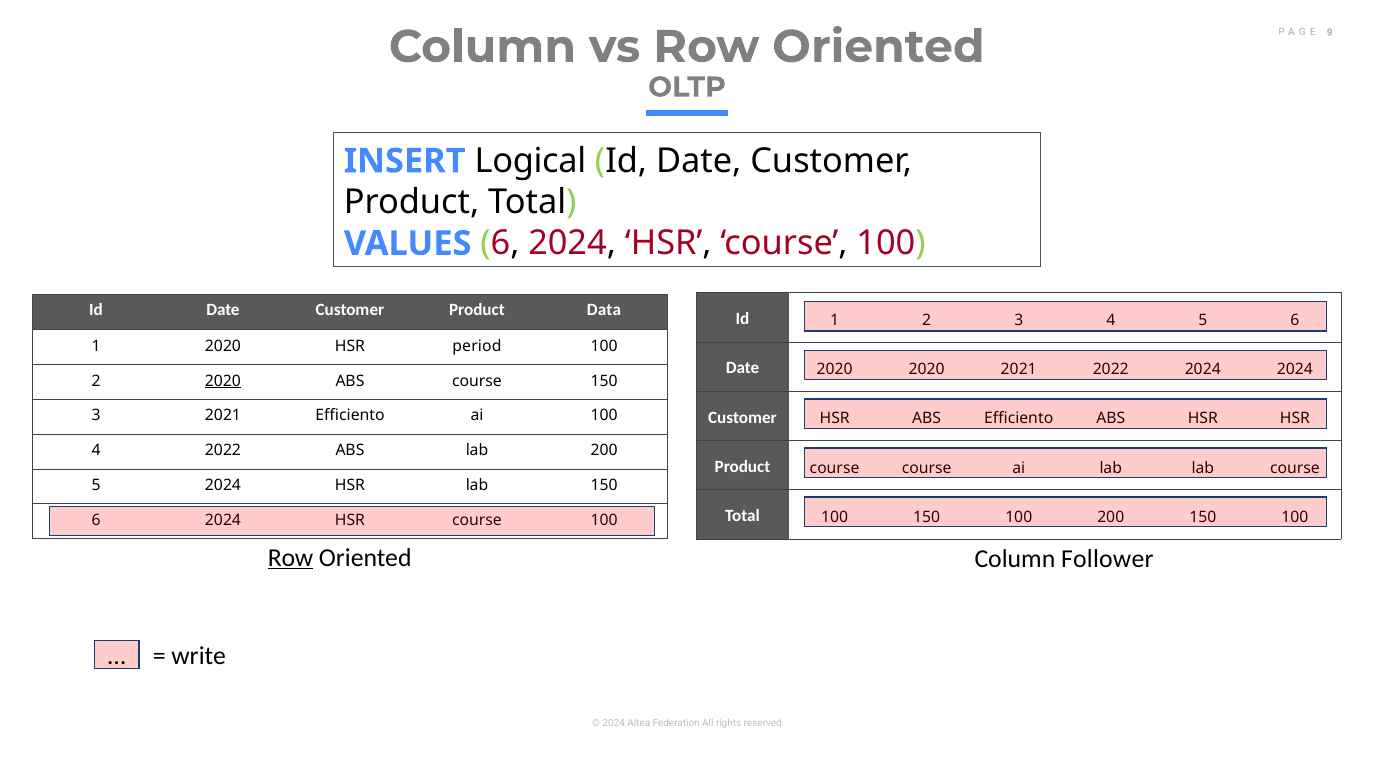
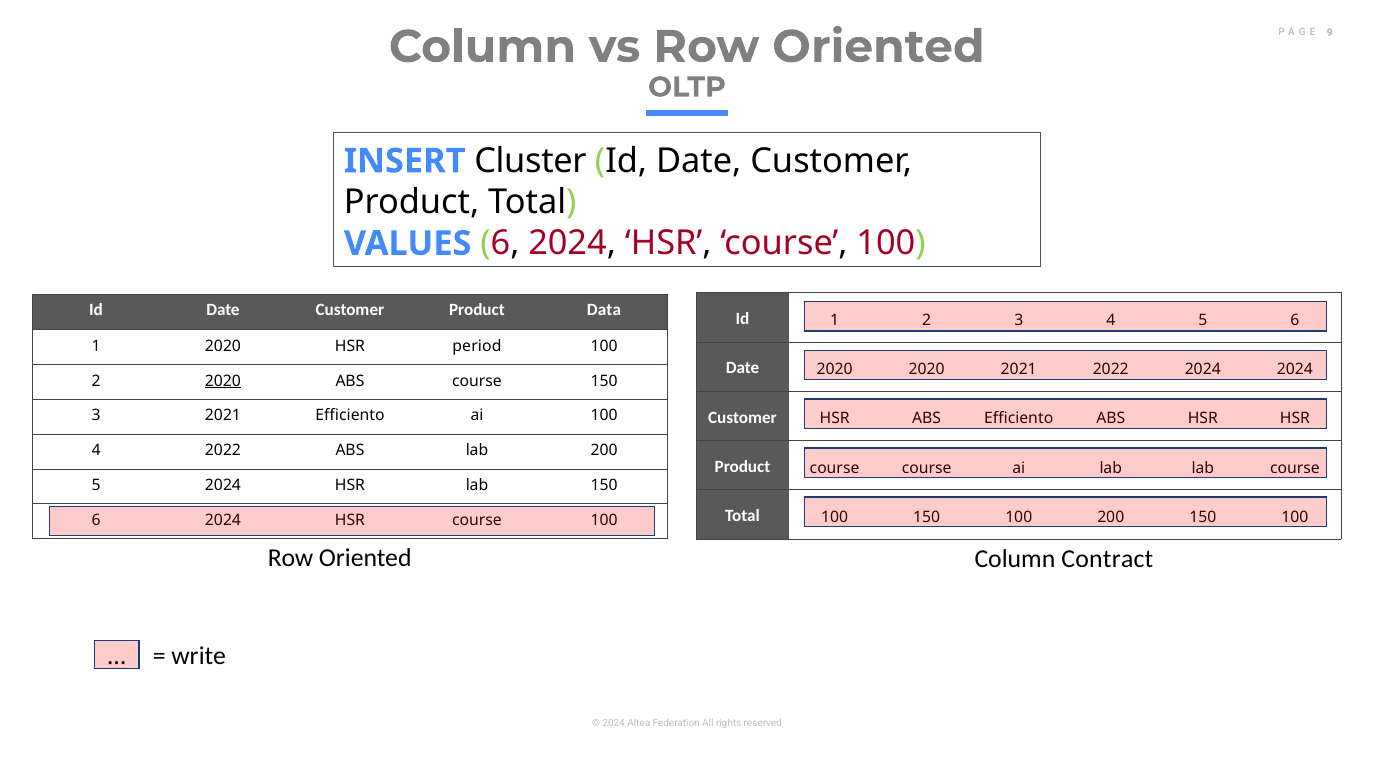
Logical: Logical -> Cluster
Row at (291, 557) underline: present -> none
Follower: Follower -> Contract
